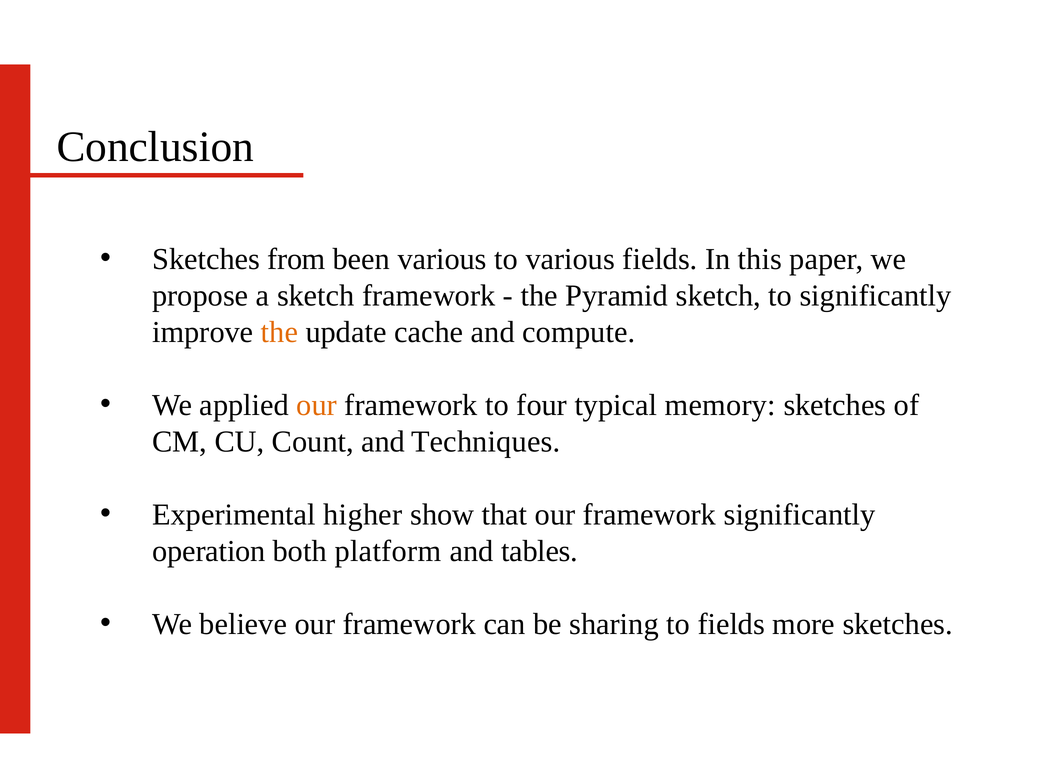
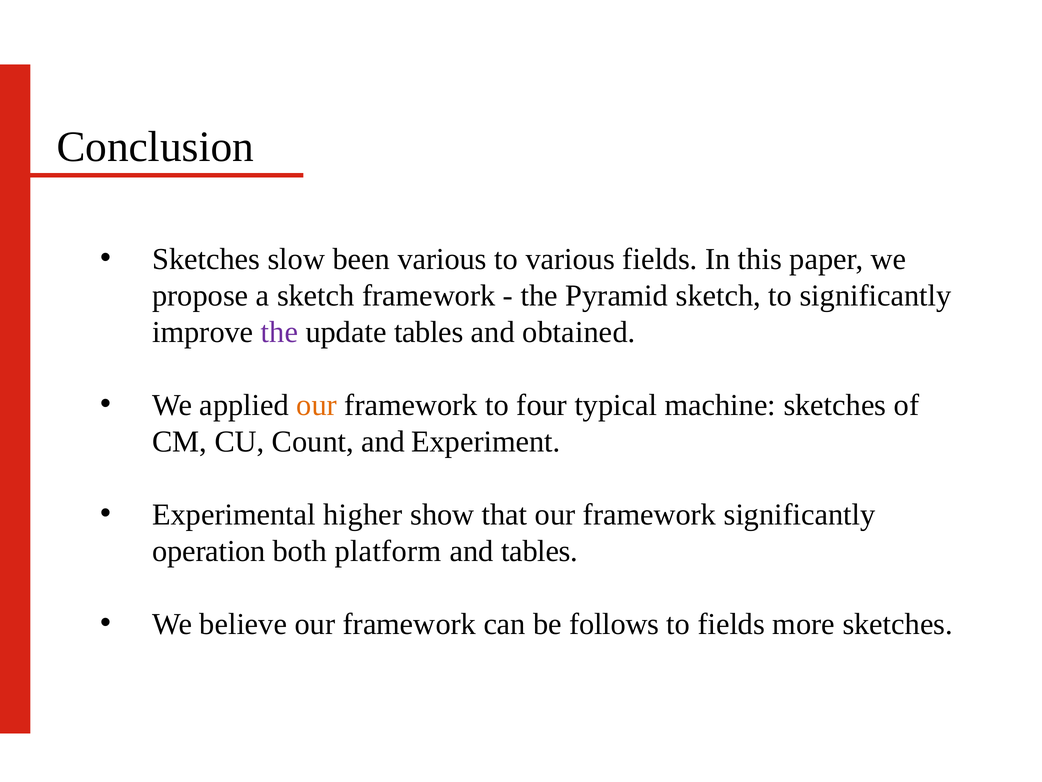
from: from -> slow
the at (279, 332) colour: orange -> purple
update cache: cache -> tables
compute: compute -> obtained
memory: memory -> machine
Techniques: Techniques -> Experiment
sharing: sharing -> follows
